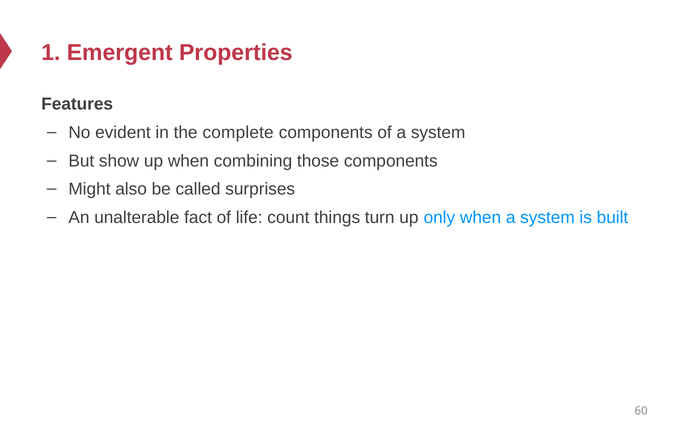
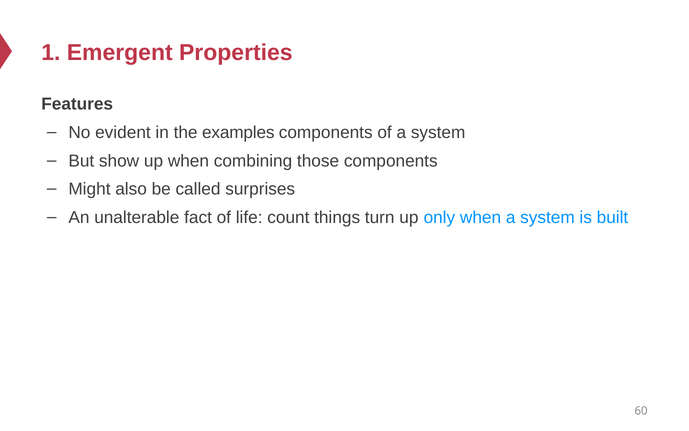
complete: complete -> examples
